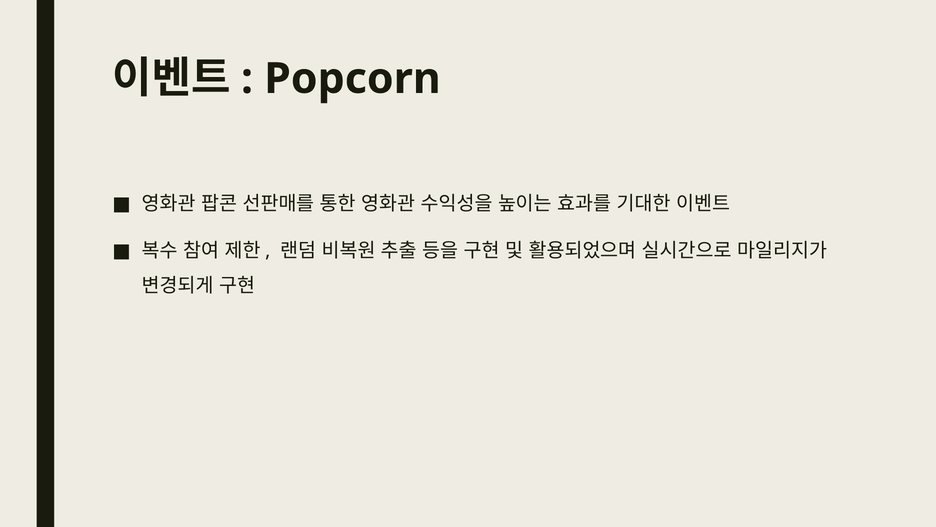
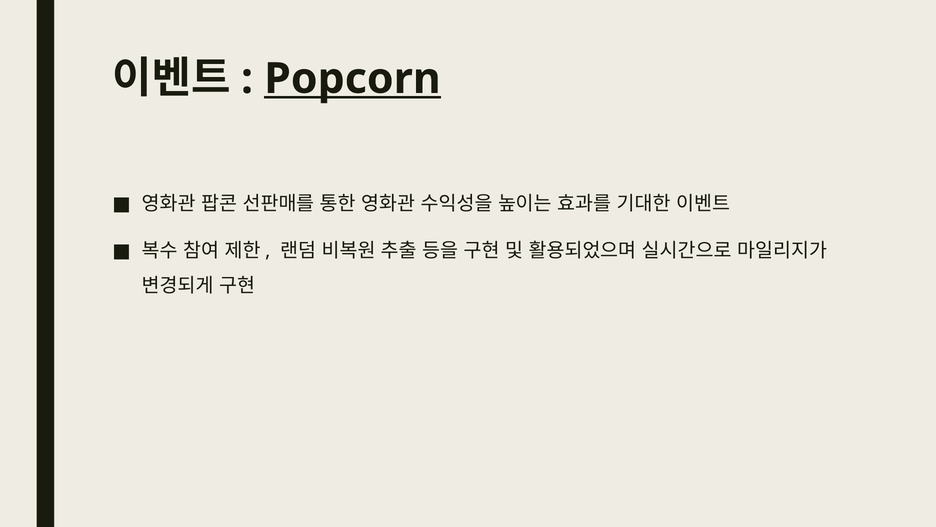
Popcorn underline: none -> present
